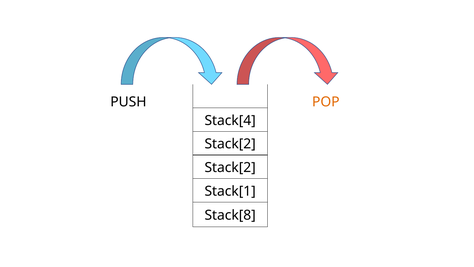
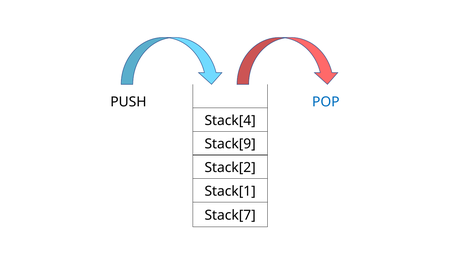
POP colour: orange -> blue
Stack[2 at (230, 144): Stack[2 -> Stack[9
Stack[8: Stack[8 -> Stack[7
